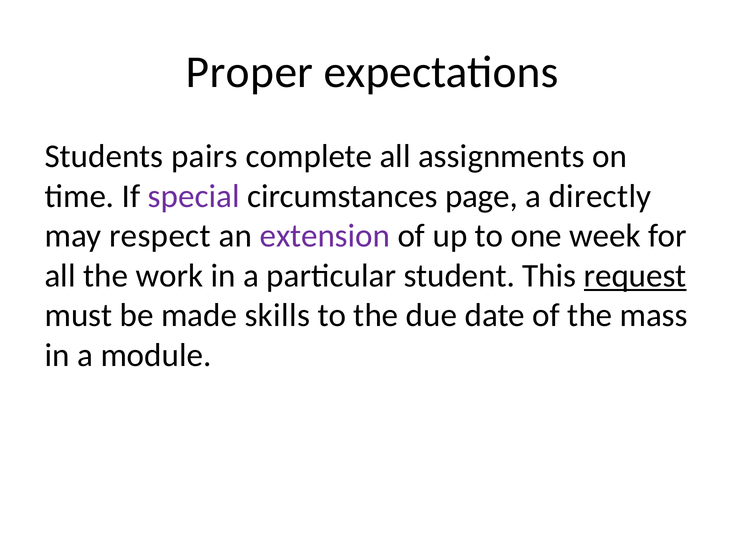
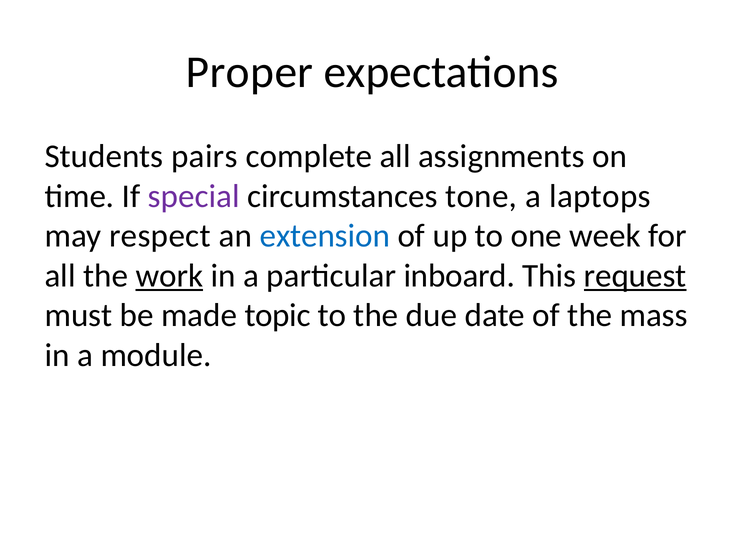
page: page -> tone
directly: directly -> laptops
extension colour: purple -> blue
work underline: none -> present
student: student -> inboard
skills: skills -> topic
